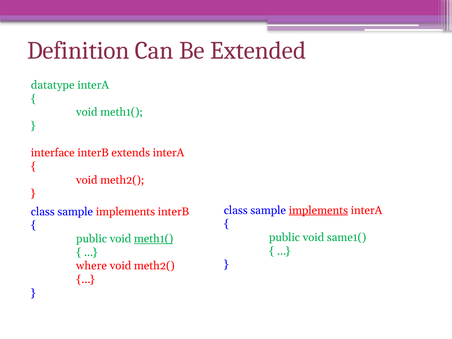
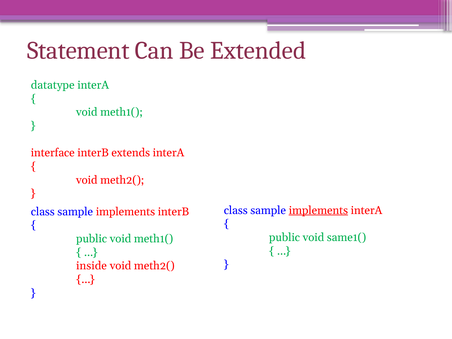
Definition: Definition -> Statement
meth1( at (154, 239) underline: present -> none
where: where -> inside
